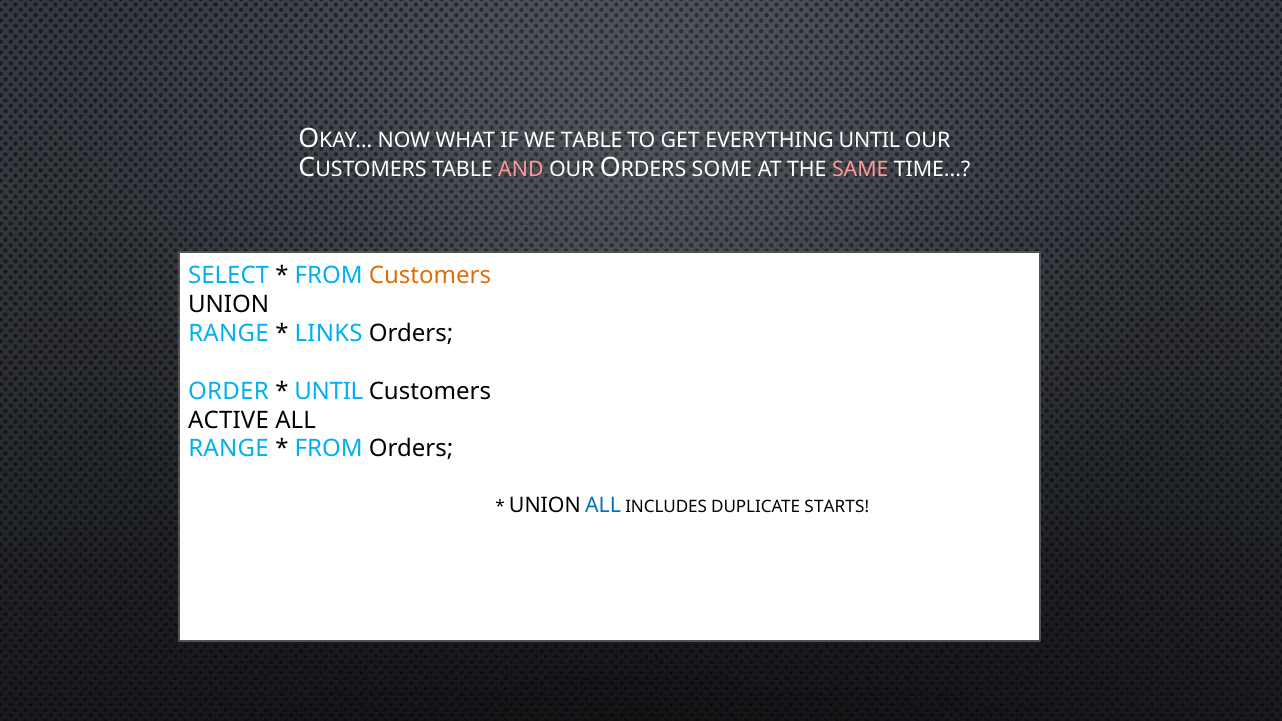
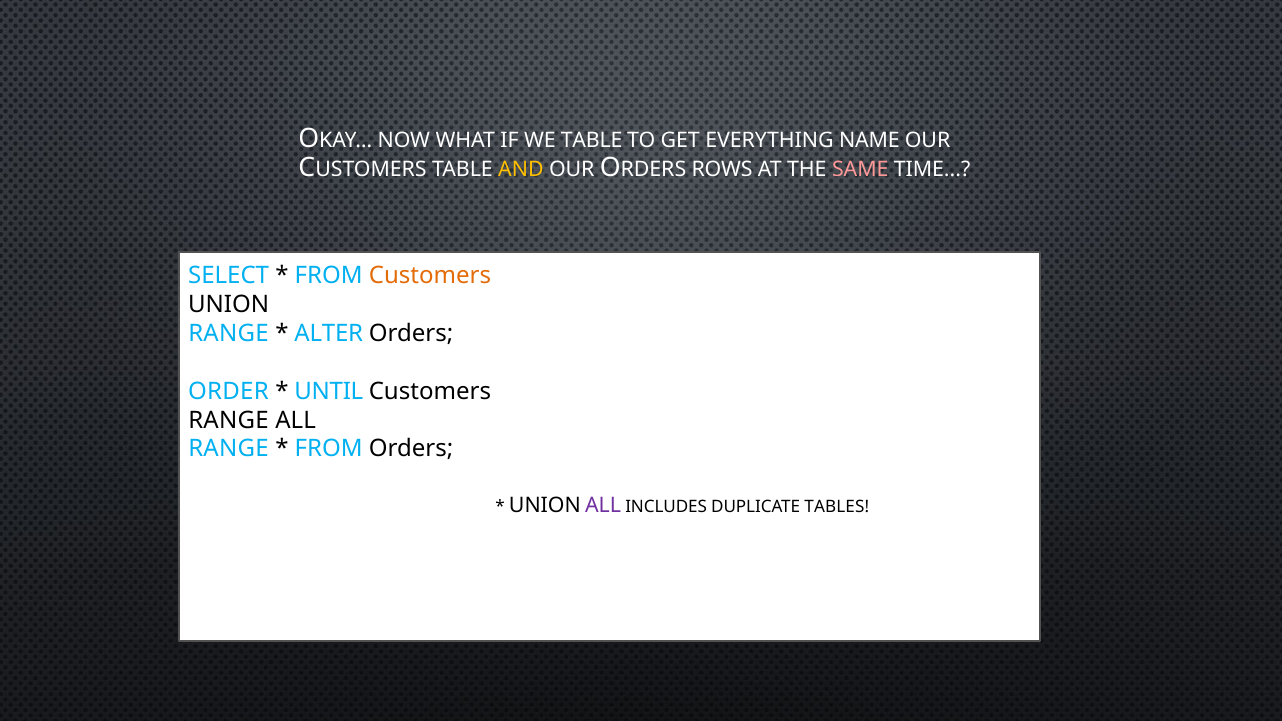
EVERYTHING UNTIL: UNTIL -> NAME
AND colour: pink -> yellow
SOME: SOME -> ROWS
LINKS: LINKS -> ALTER
ACTIVE at (229, 420): ACTIVE -> RANGE
ALL at (603, 505) colour: blue -> purple
STARTS: STARTS -> TABLES
